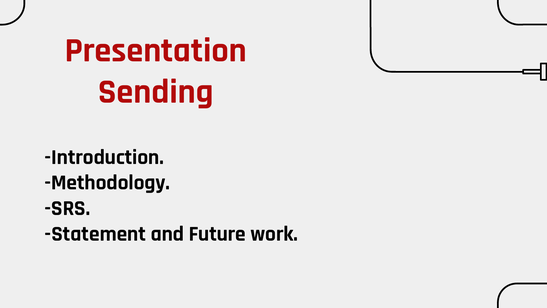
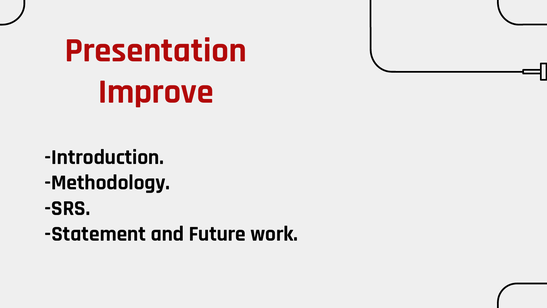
Sending: Sending -> Improve
